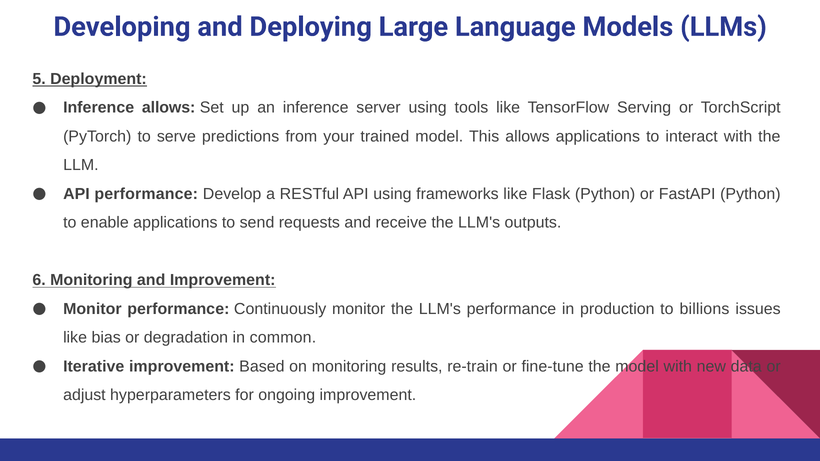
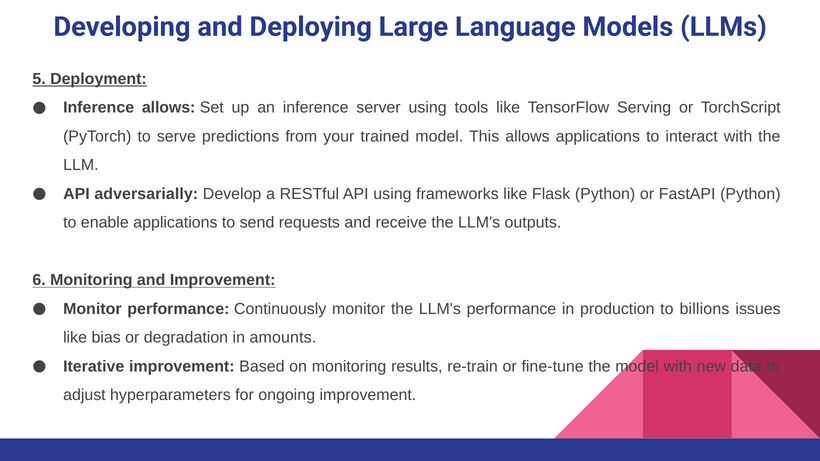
API performance: performance -> adversarially
common: common -> amounts
